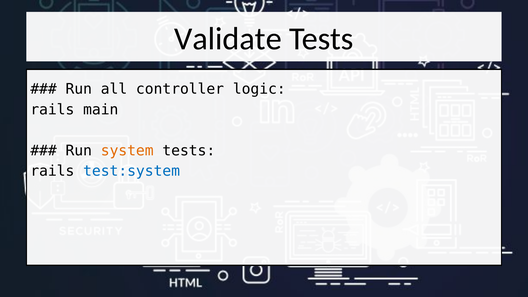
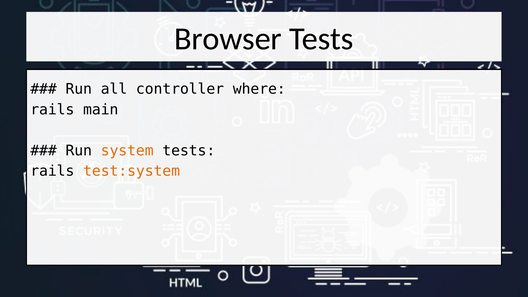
Validate: Validate -> Browser
logic: logic -> where
test:system colour: blue -> orange
